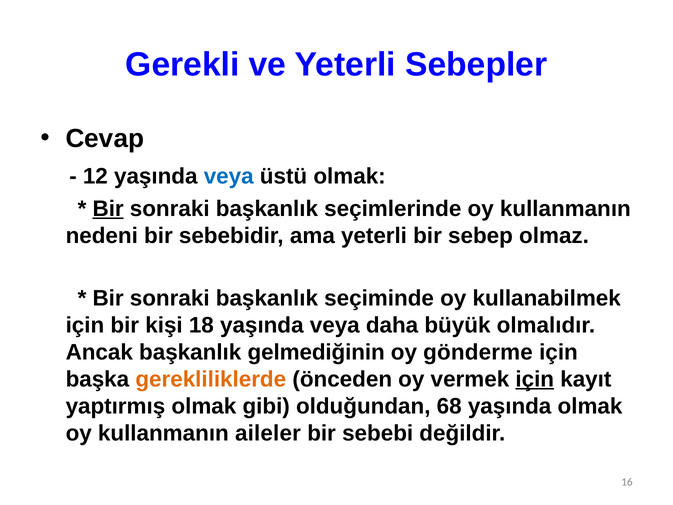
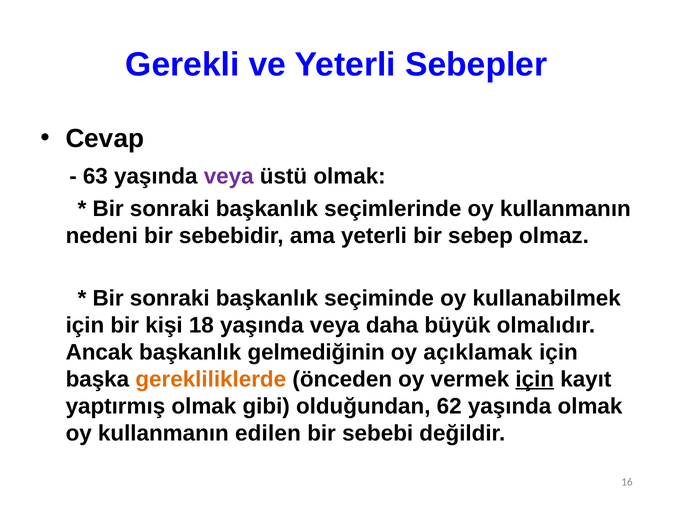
12: 12 -> 63
veya at (229, 176) colour: blue -> purple
Bir at (108, 209) underline: present -> none
gönderme: gönderme -> açıklamak
68: 68 -> 62
aileler: aileler -> edilen
